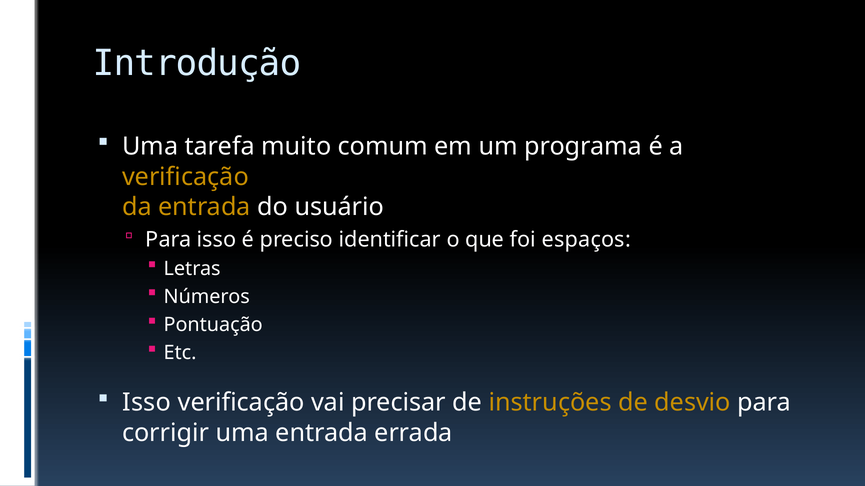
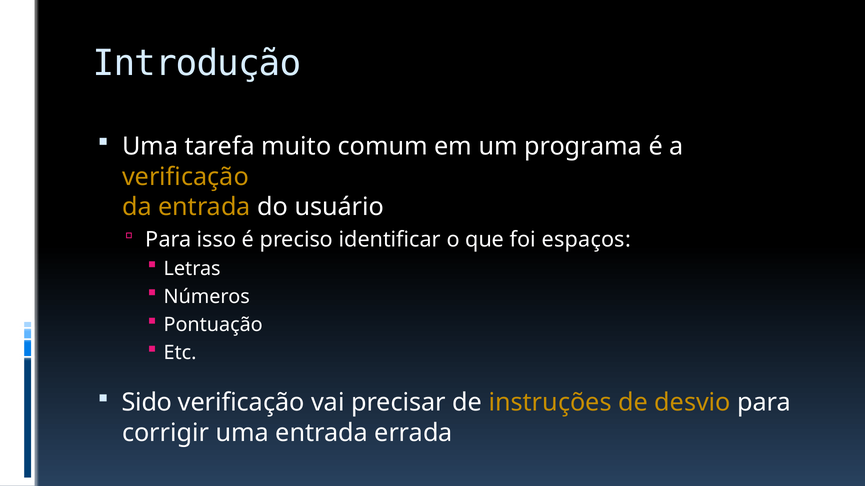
Isso at (147, 403): Isso -> Sido
